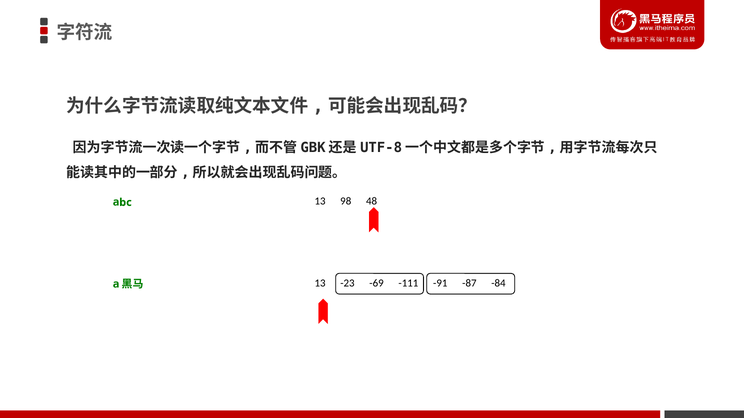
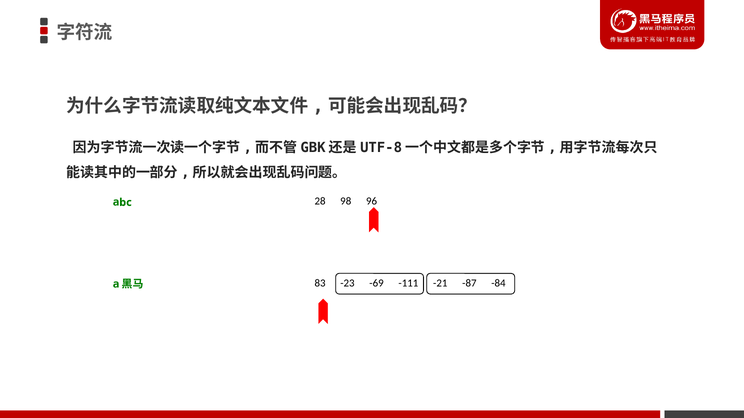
13 at (320, 202): 13 -> 28
48: 48 -> 96
13 at (320, 284): 13 -> 83
-91: -91 -> -21
